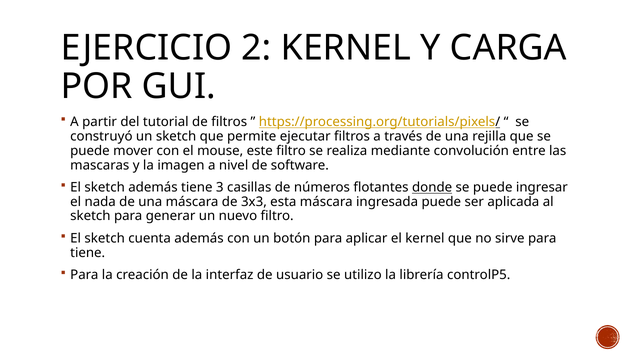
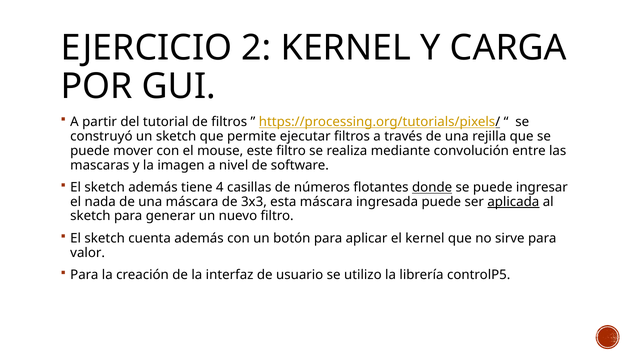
3: 3 -> 4
aplicada underline: none -> present
tiene at (88, 253): tiene -> valor
